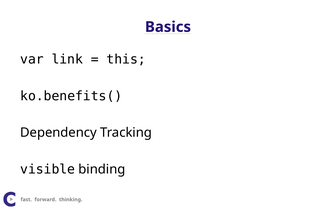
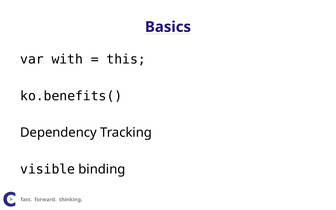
link: link -> with
